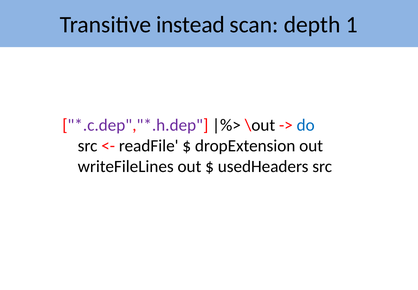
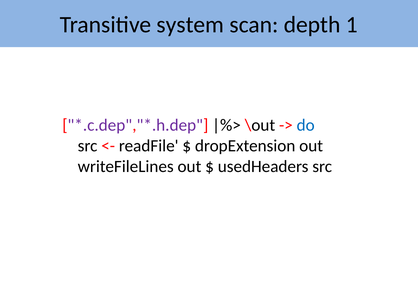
instead: instead -> system
